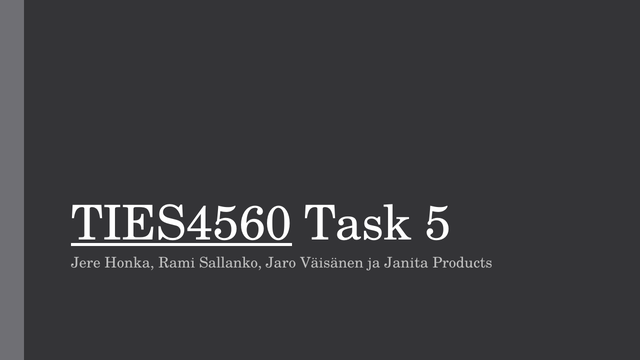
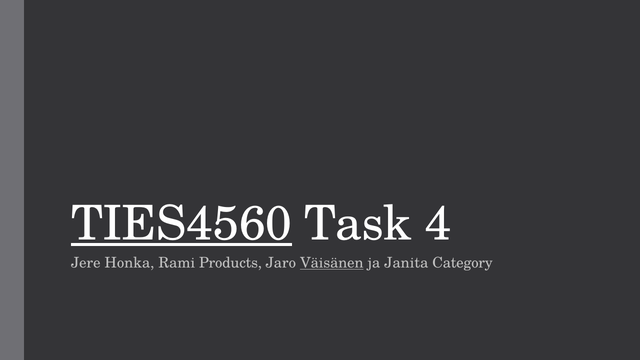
5: 5 -> 4
Sallanko: Sallanko -> Products
Väisänen underline: none -> present
Products: Products -> Category
